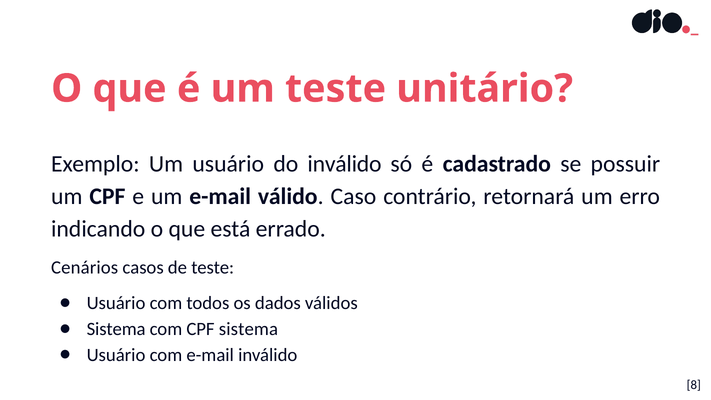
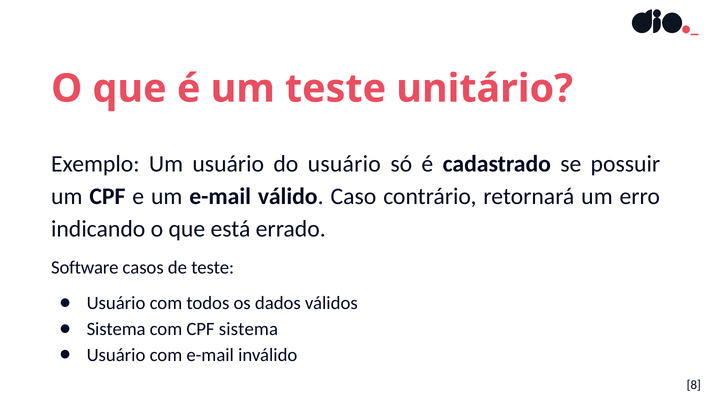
do inválido: inválido -> usuário
Cenários: Cenários -> Software
